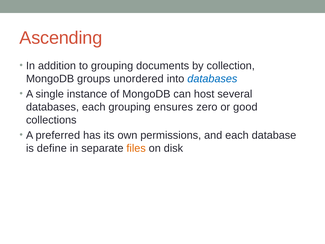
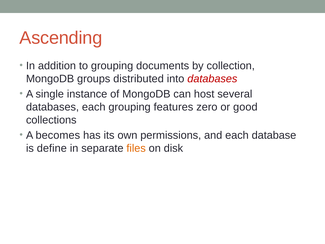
unordered: unordered -> distributed
databases at (212, 79) colour: blue -> red
ensures: ensures -> features
preferred: preferred -> becomes
